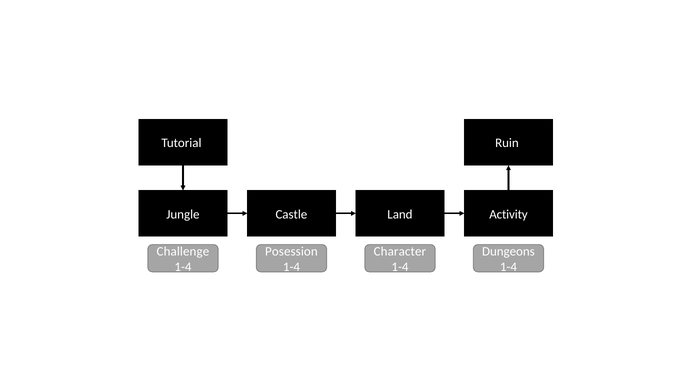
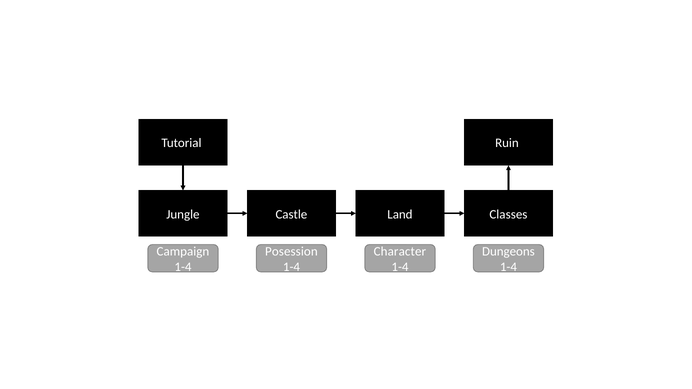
Activity: Activity -> Classes
Challenge: Challenge -> Campaign
